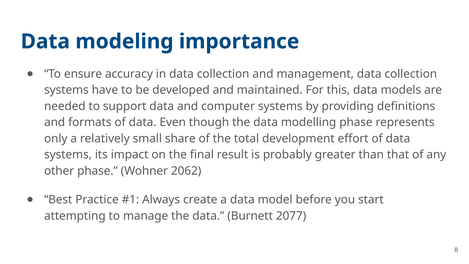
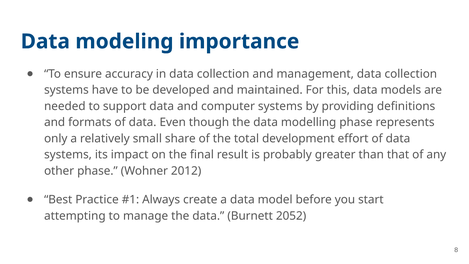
2062: 2062 -> 2012
2077: 2077 -> 2052
